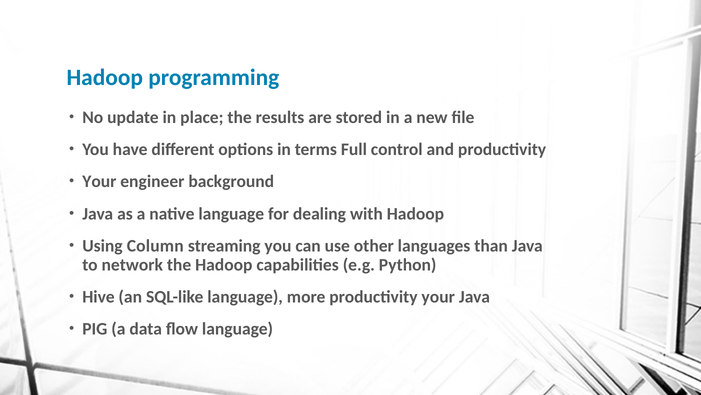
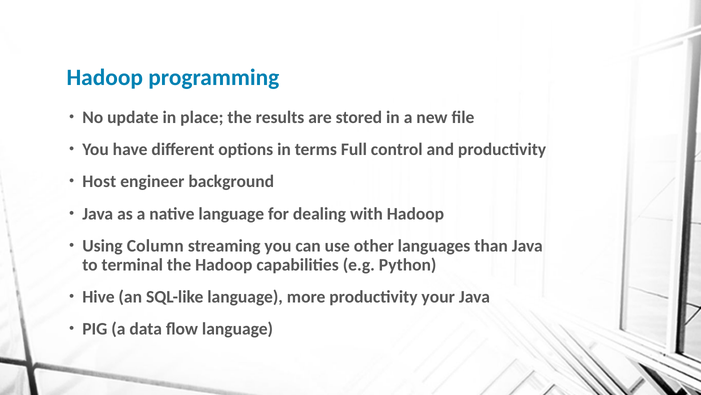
Your at (99, 181): Your -> Host
network: network -> terminal
